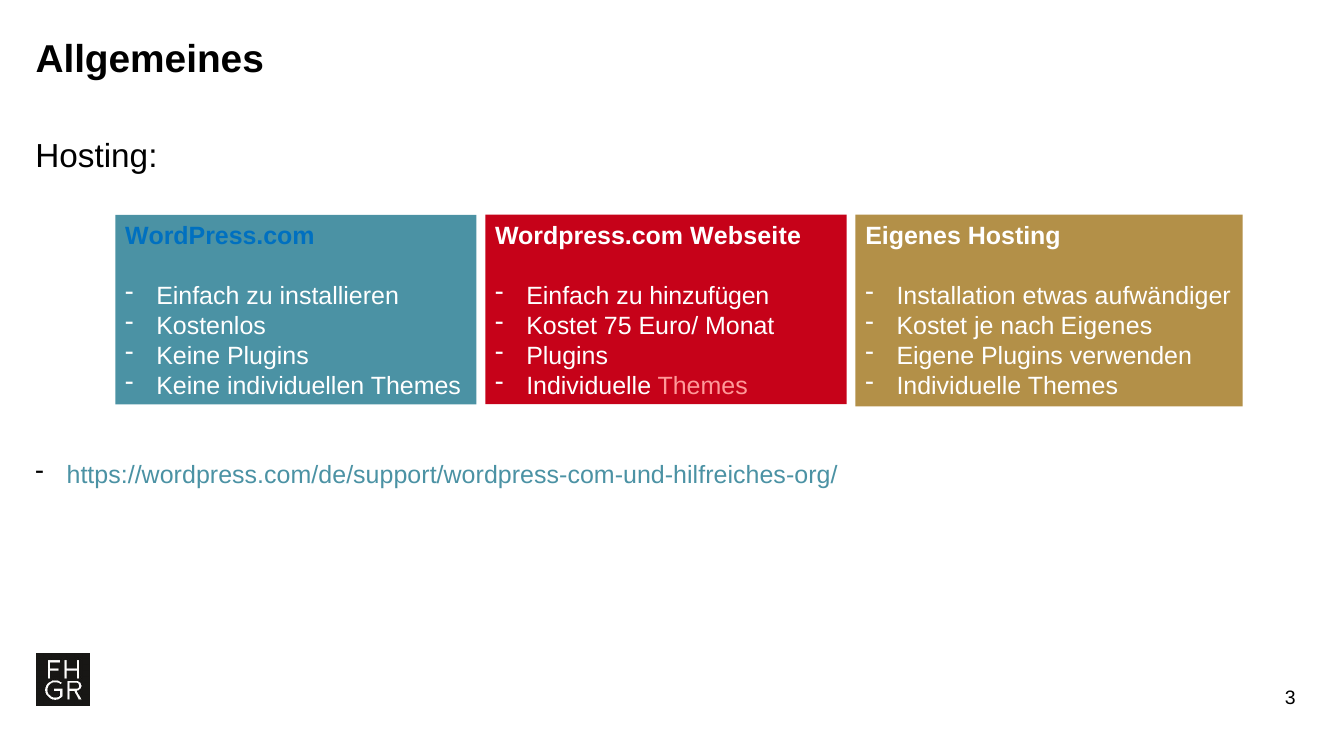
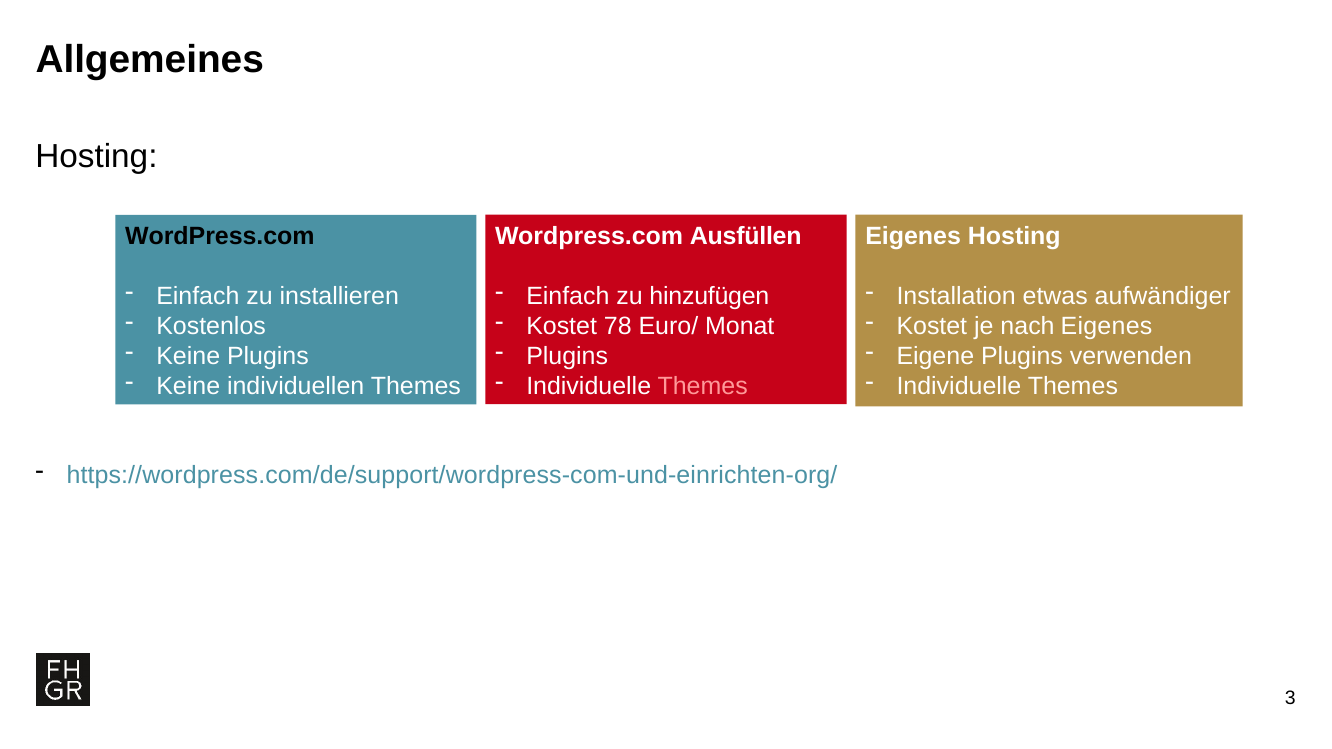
Webseite: Webseite -> Ausfüllen
WordPress.com at (220, 237) colour: blue -> black
75: 75 -> 78
https://wordpress.com/de/support/wordpress-com-und-hilfreiches-org/: https://wordpress.com/de/support/wordpress-com-und-hilfreiches-org/ -> https://wordpress.com/de/support/wordpress-com-und-einrichten-org/
